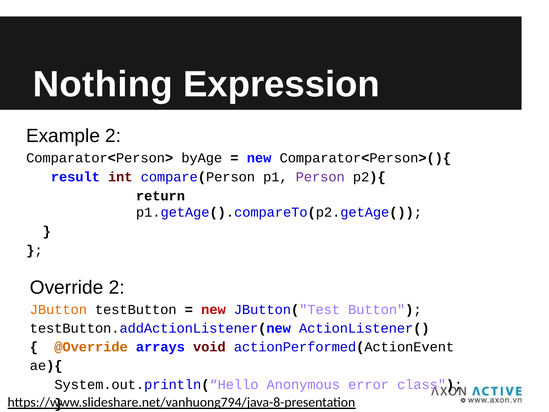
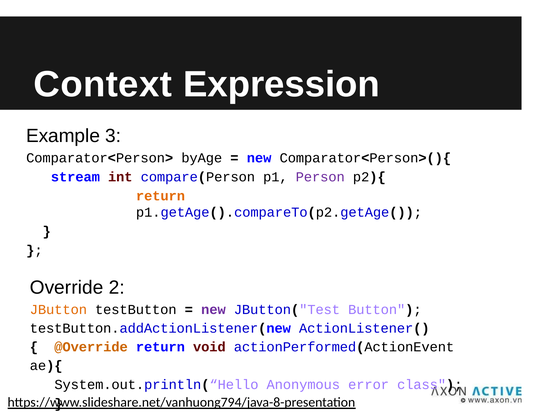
Nothing: Nothing -> Context
Example 2: 2 -> 3
result: result -> stream
return at (161, 196) colour: black -> orange
new at (213, 309) colour: red -> purple
@Override arrays: arrays -> return
